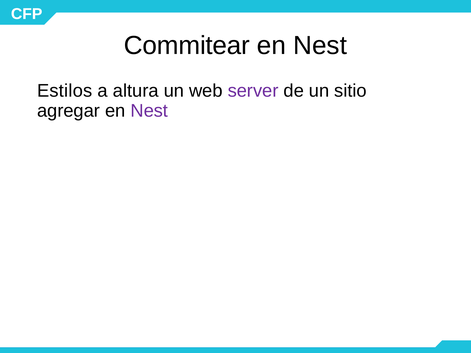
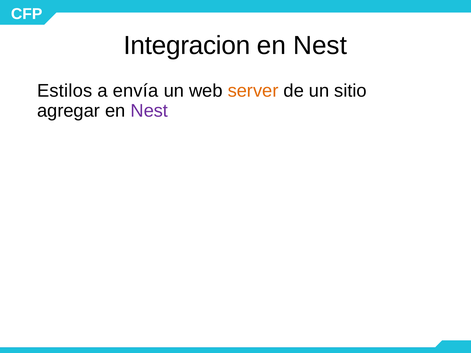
Commitear: Commitear -> Integracion
altura: altura -> envía
server colour: purple -> orange
